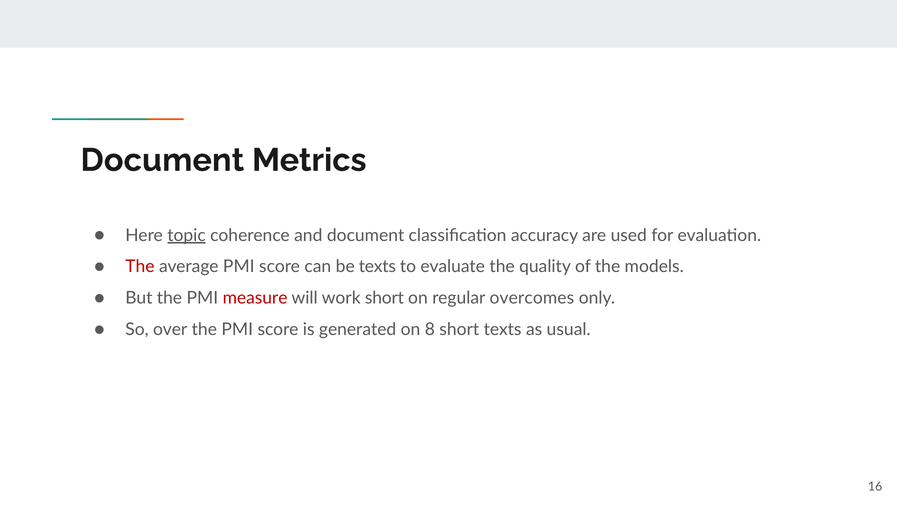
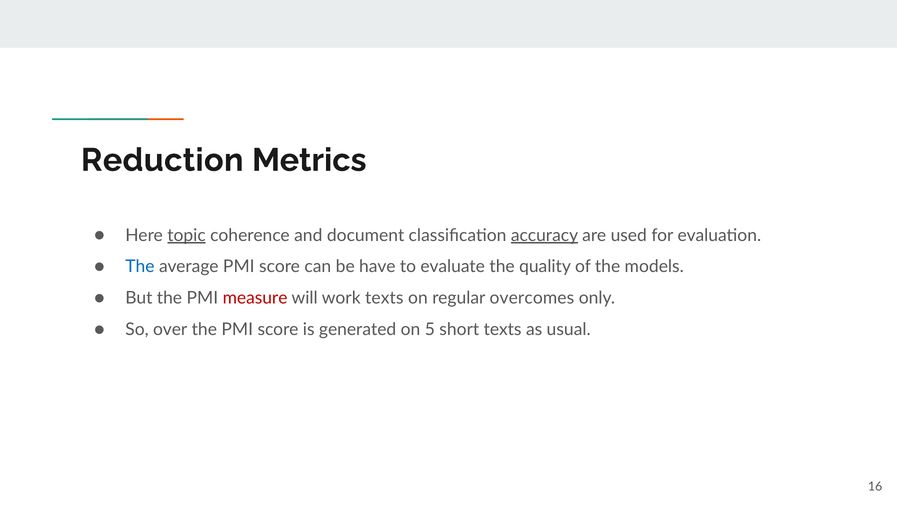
Document at (162, 160): Document -> Reduction
accuracy underline: none -> present
The at (140, 266) colour: red -> blue
be texts: texts -> have
work short: short -> texts
8: 8 -> 5
